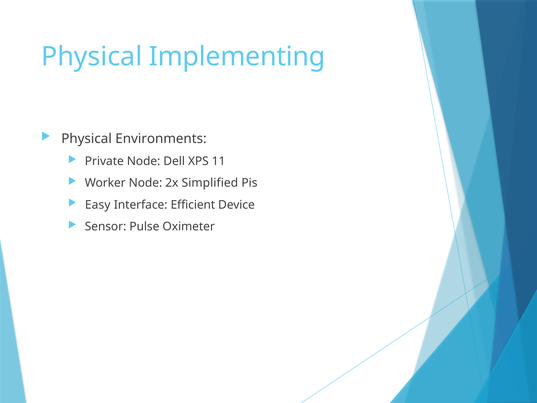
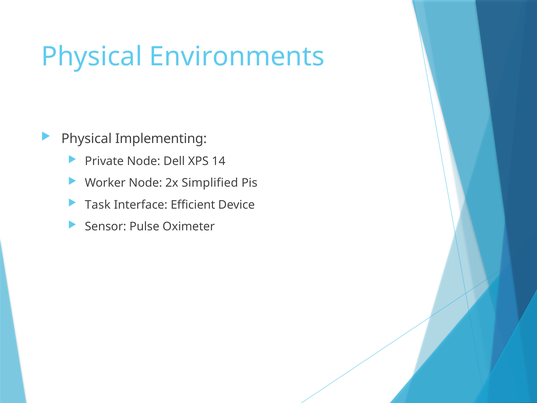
Implementing: Implementing -> Environments
Environments: Environments -> Implementing
11: 11 -> 14
Easy: Easy -> Task
